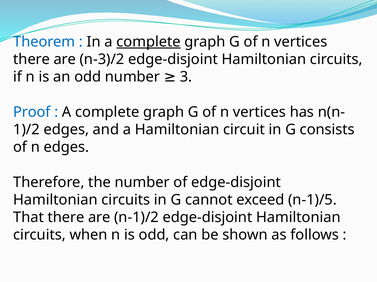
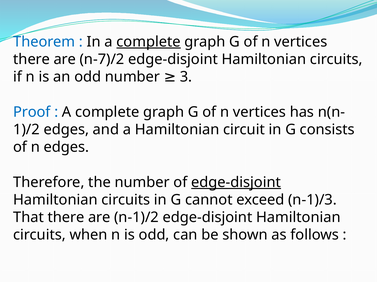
n-3)/2: n-3)/2 -> n-7)/2
edge-disjoint at (236, 183) underline: none -> present
n-1)/5: n-1)/5 -> n-1)/3
